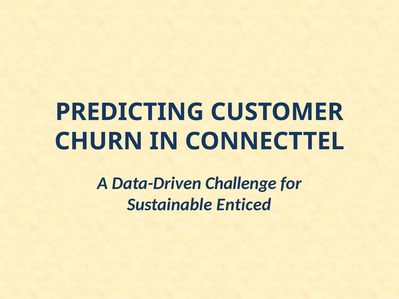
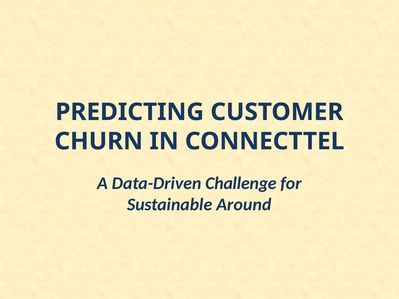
Enticed: Enticed -> Around
